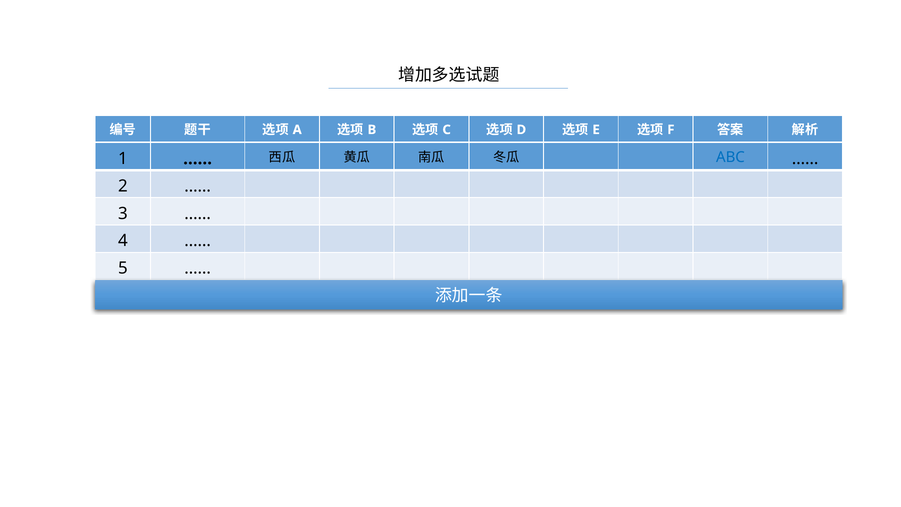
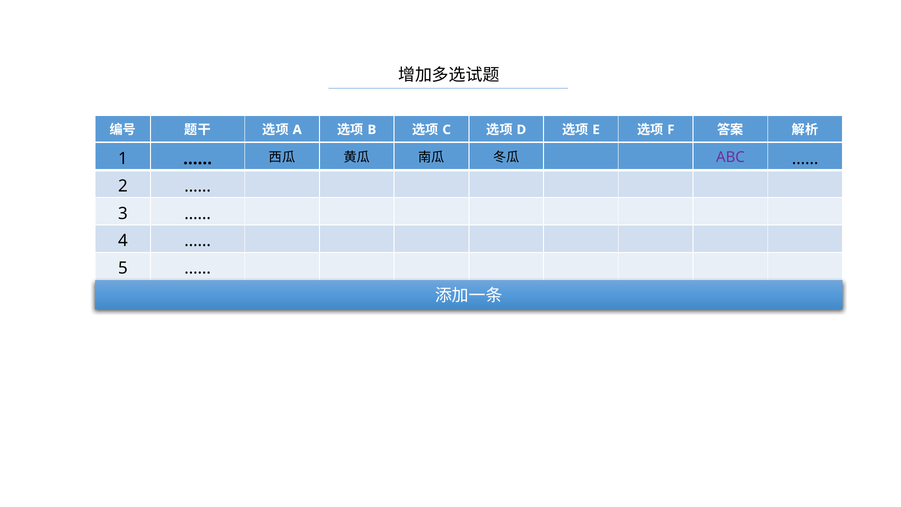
ABC colour: blue -> purple
